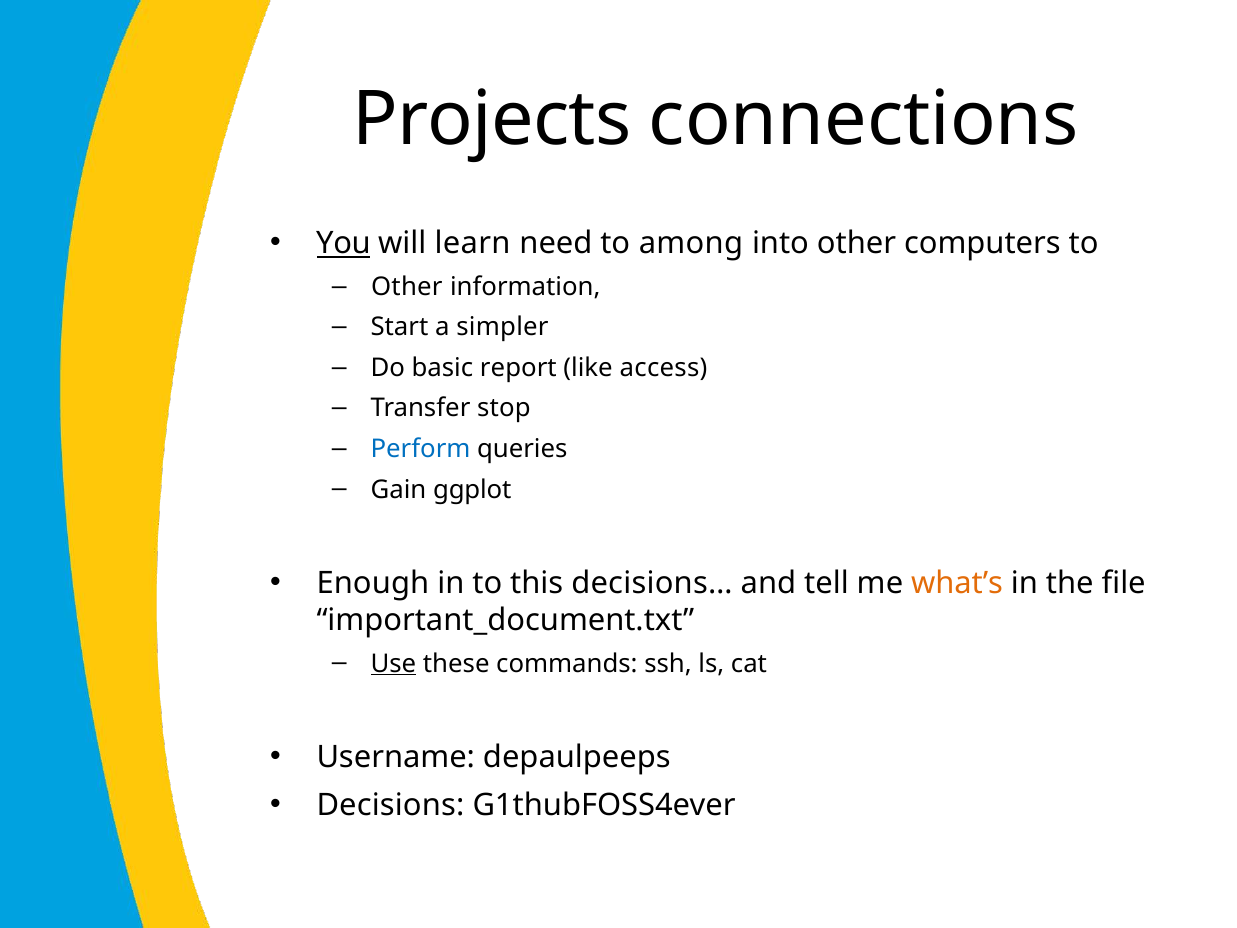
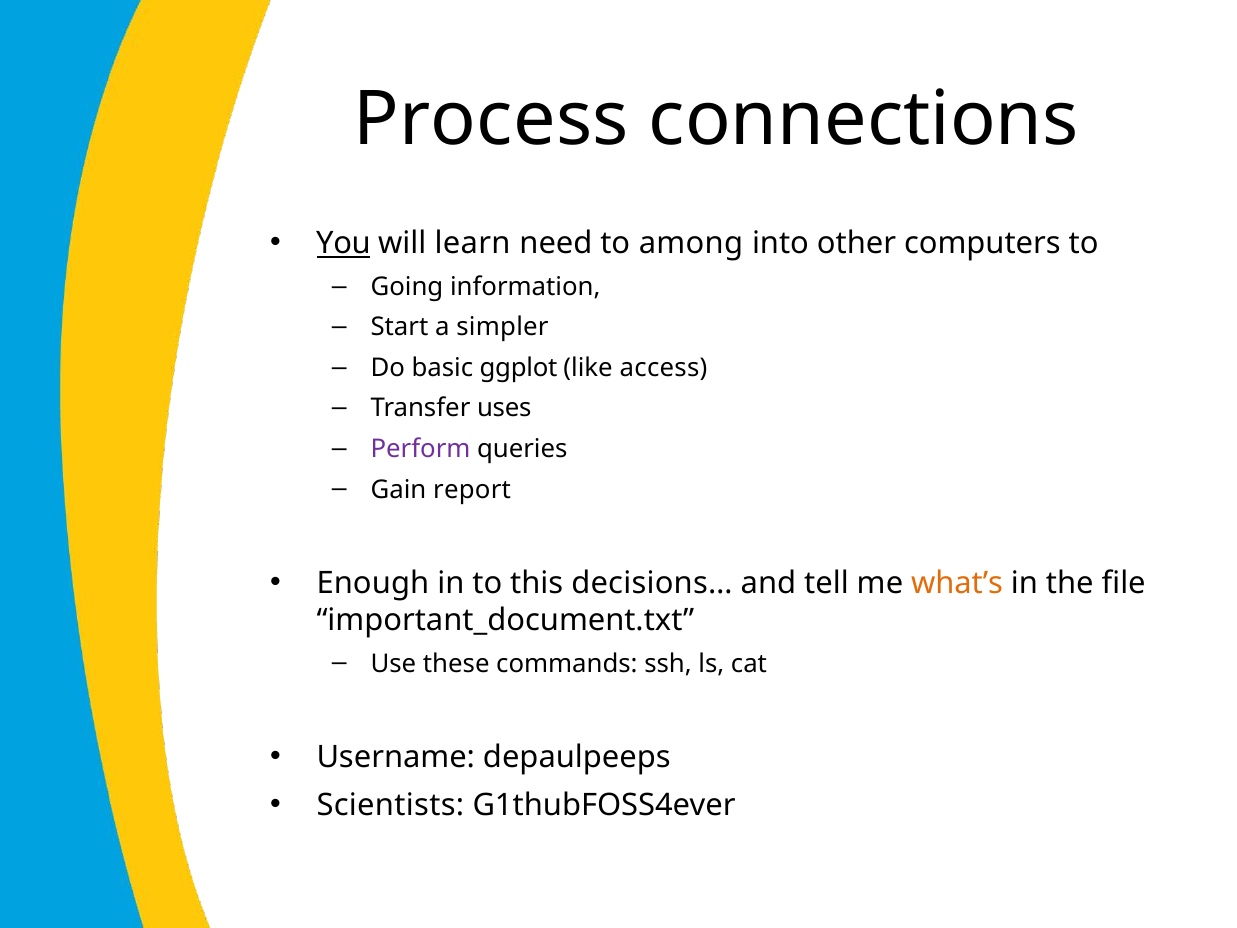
Projects: Projects -> Process
Other at (407, 287): Other -> Going
report: report -> ggplot
stop: stop -> uses
Perform colour: blue -> purple
ggplot: ggplot -> report
Use underline: present -> none
Decisions: Decisions -> Scientists
